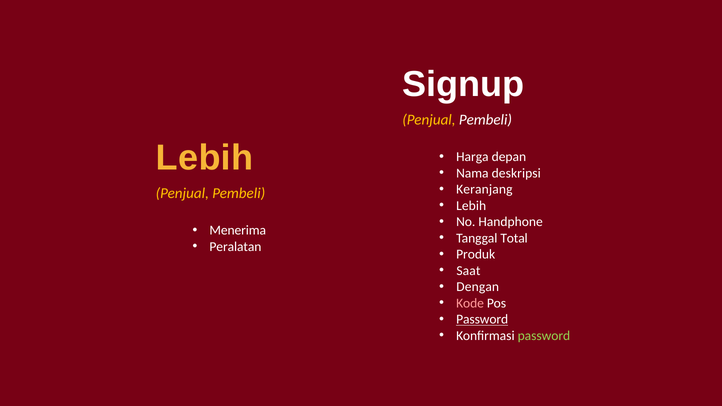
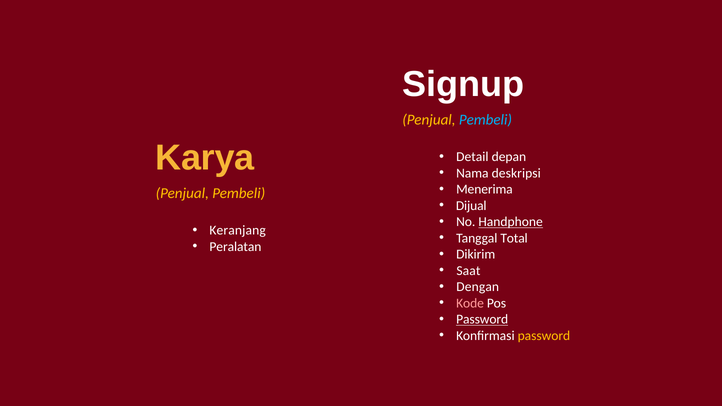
Pembeli at (485, 120) colour: white -> light blue
Lebih at (205, 158): Lebih -> Karya
Harga: Harga -> Detail
Keranjang: Keranjang -> Menerima
Lebih at (471, 206): Lebih -> Dijual
Handphone underline: none -> present
Menerima: Menerima -> Keranjang
Produk: Produk -> Dikirim
password at (544, 336) colour: light green -> yellow
